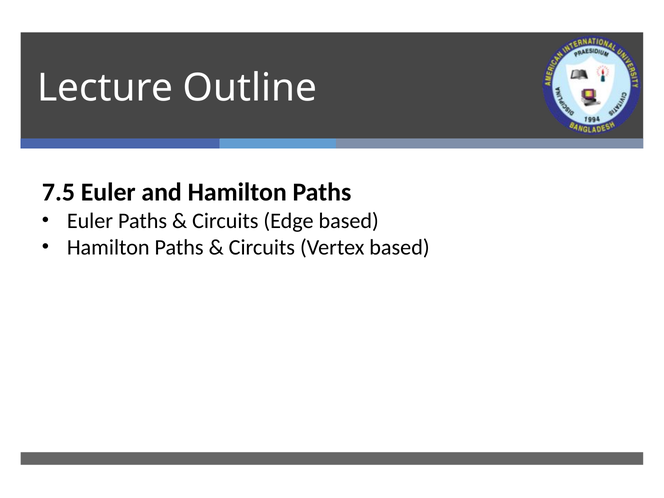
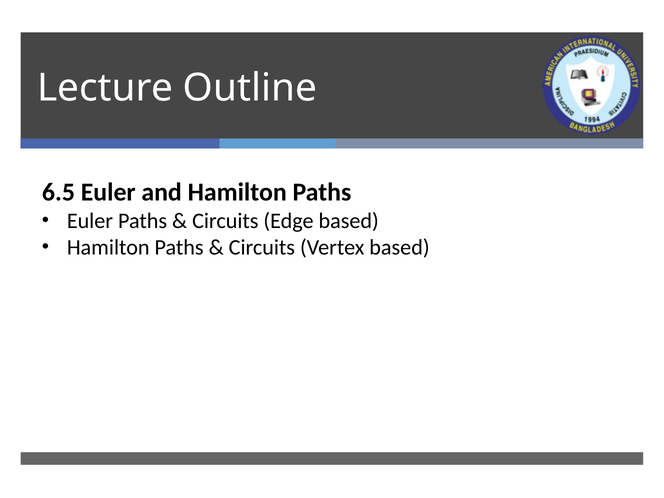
7.5: 7.5 -> 6.5
